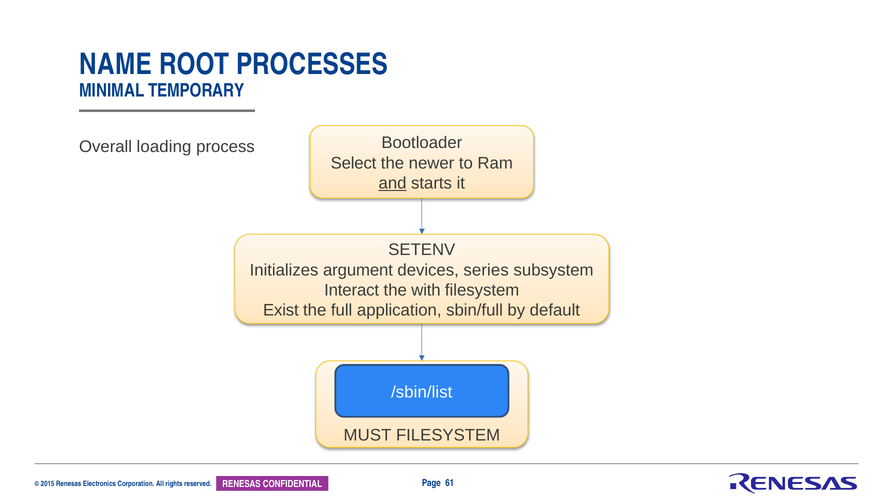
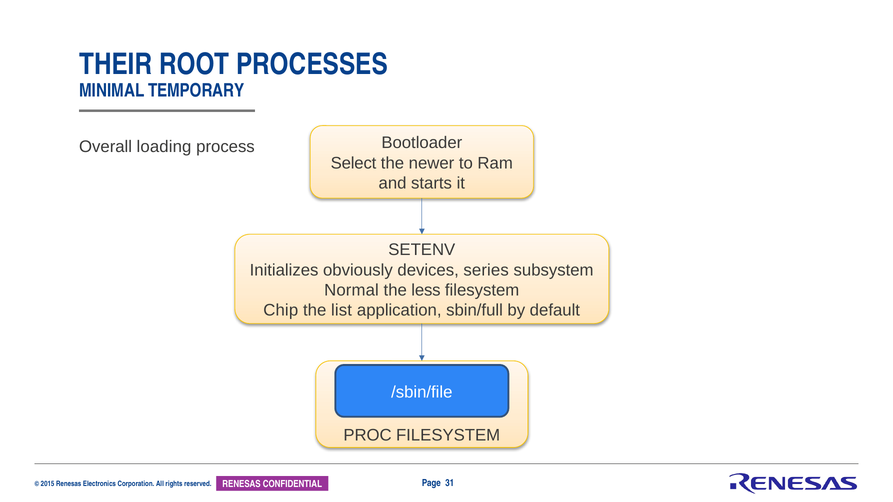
NAME: NAME -> THEIR
and underline: present -> none
argument: argument -> obviously
Interact: Interact -> Normal
with: with -> less
Exist: Exist -> Chip
full: full -> list
/sbin/list: /sbin/list -> /sbin/file
MUST: MUST -> PROC
61: 61 -> 31
